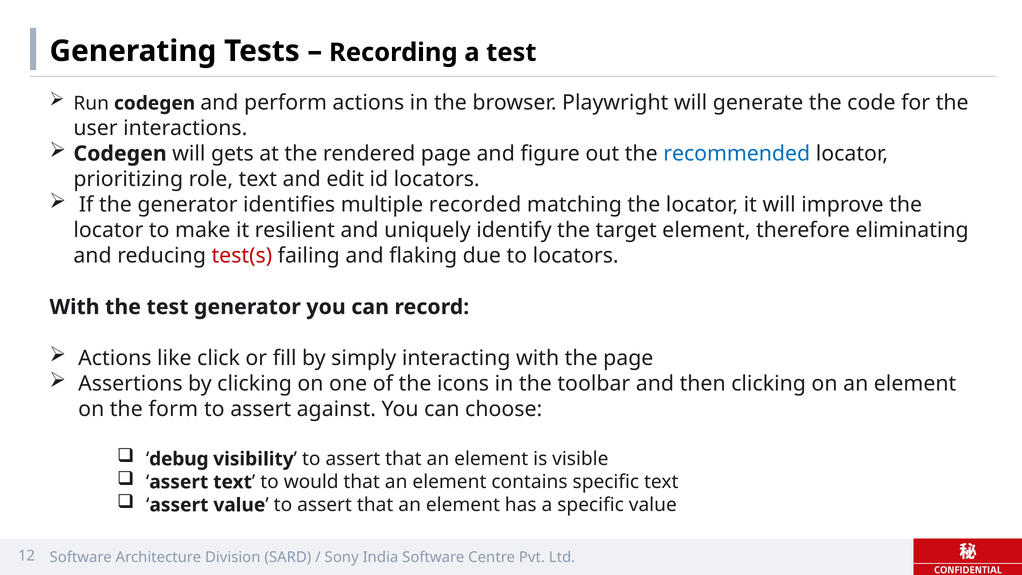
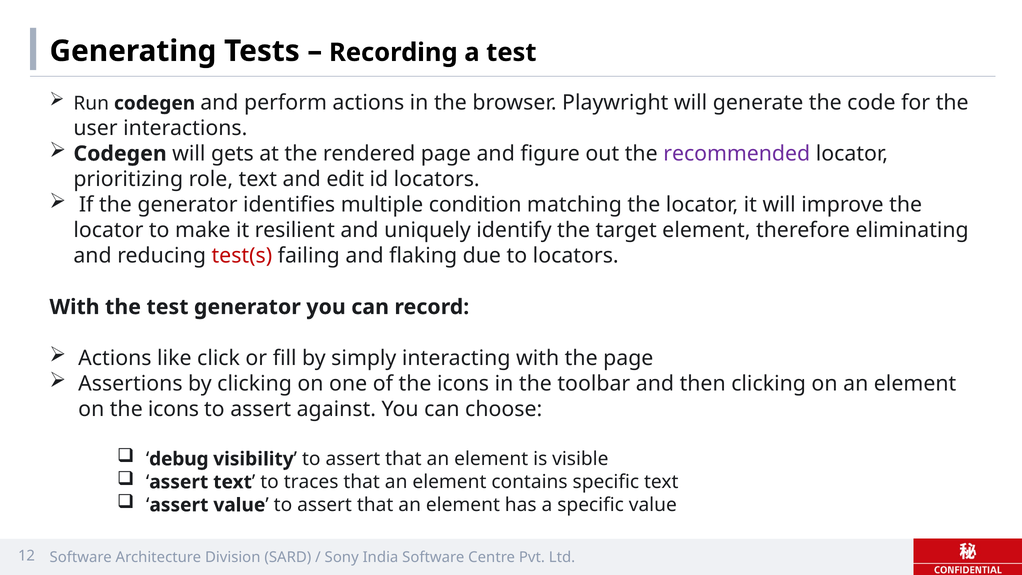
recommended colour: blue -> purple
recorded: recorded -> condition
on the form: form -> icons
would: would -> traces
